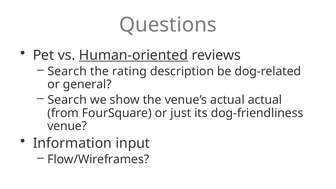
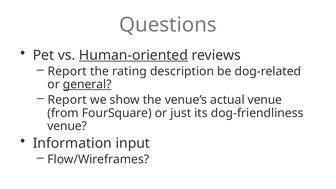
Search at (67, 71): Search -> Report
general underline: none -> present
Search at (67, 100): Search -> Report
actual actual: actual -> venue
